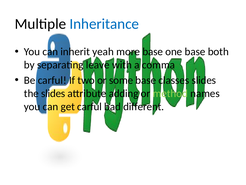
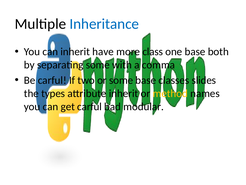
yeah: yeah -> have
more base: base -> class
separating leave: leave -> some
the slides: slides -> types
attribute adding: adding -> inherit
method colour: light green -> yellow
different: different -> modular
